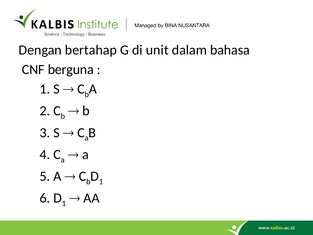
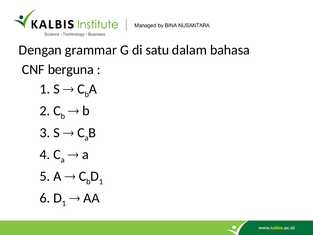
bertahap: bertahap -> grammar
unit: unit -> satu
